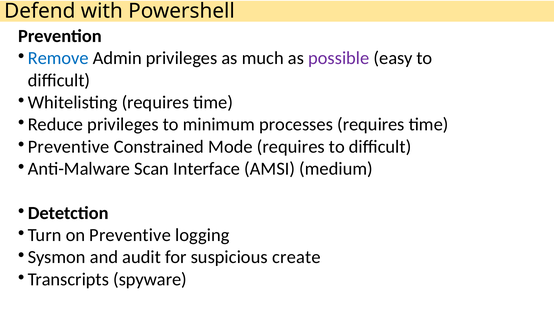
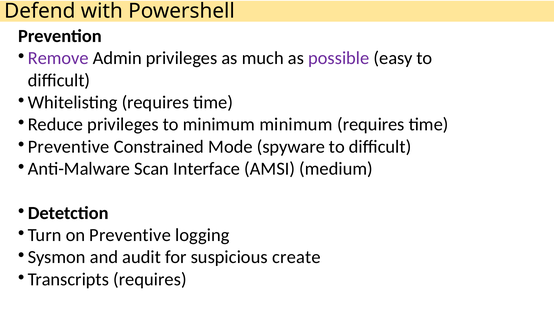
Remove colour: blue -> purple
minimum processes: processes -> minimum
Mode requires: requires -> spyware
Transcripts spyware: spyware -> requires
